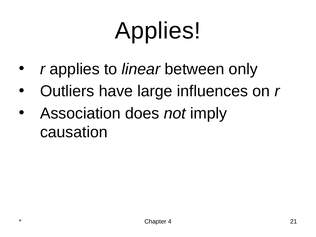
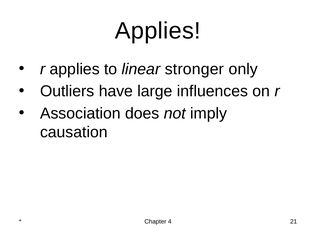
between: between -> stronger
